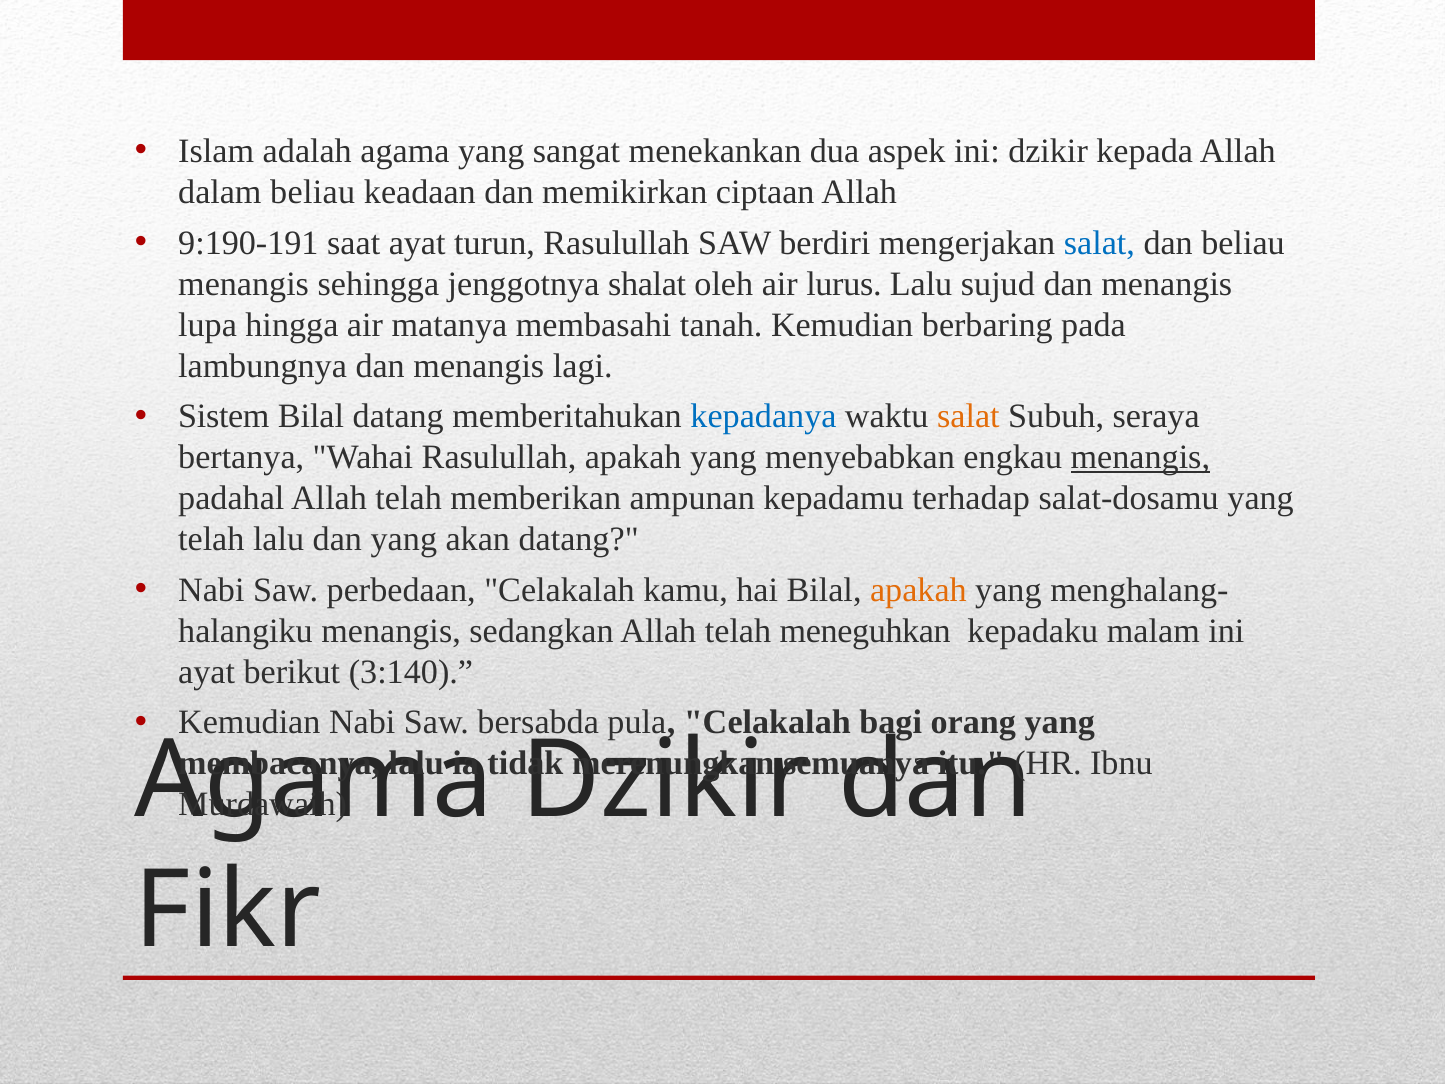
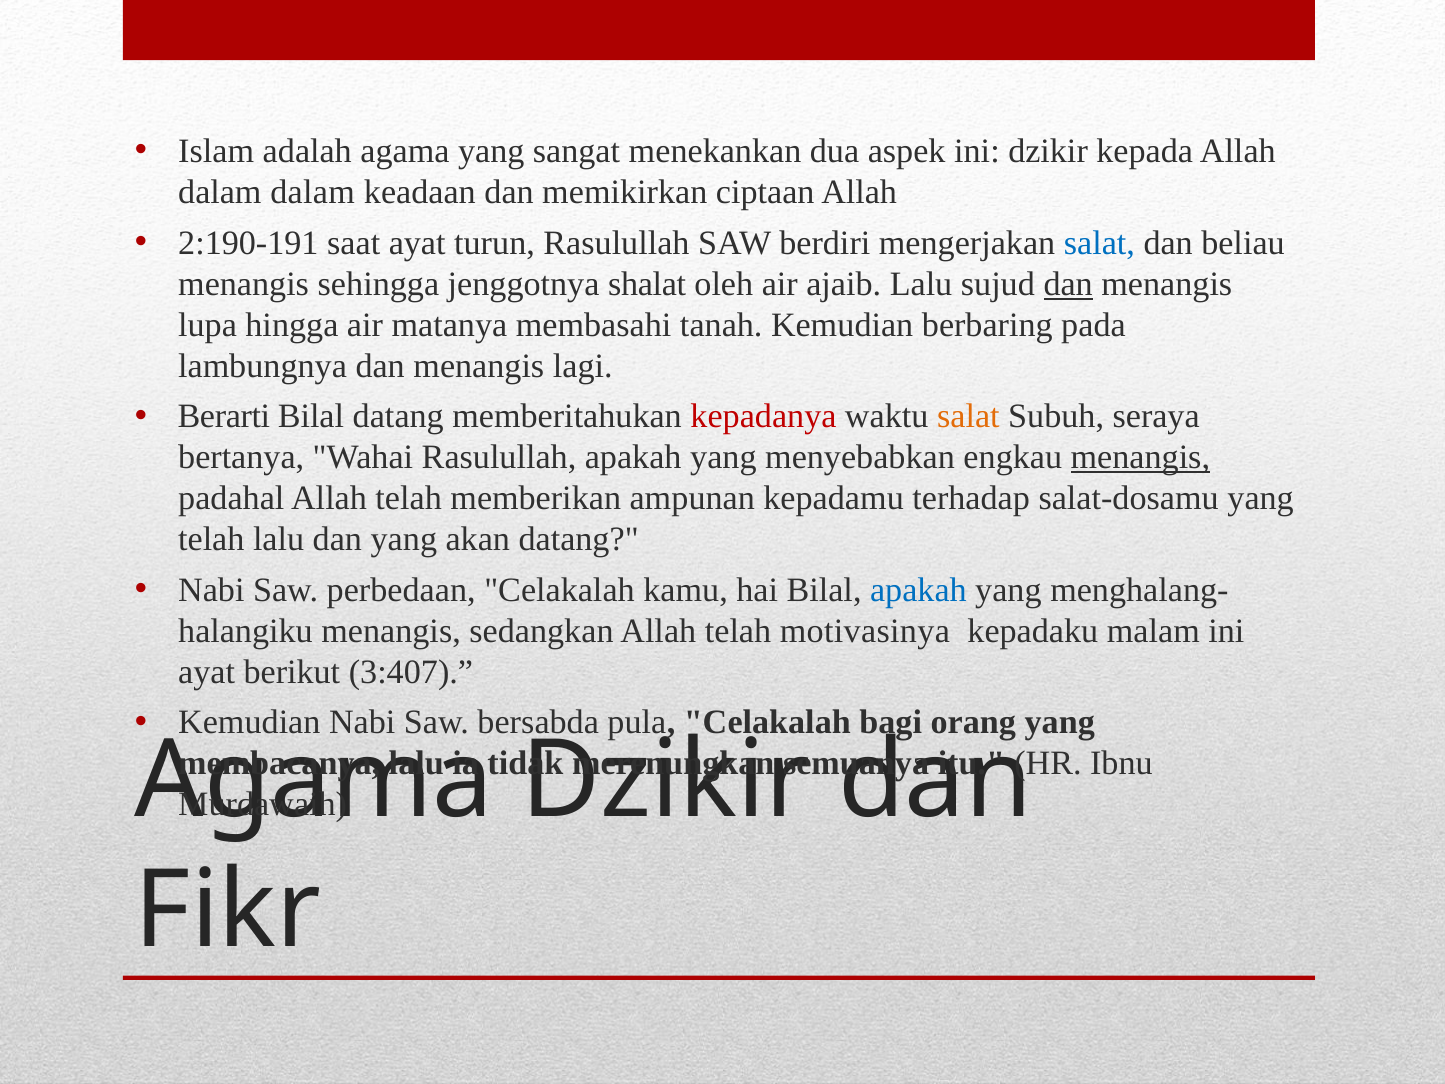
dalam beliau: beliau -> dalam
9:190-191: 9:190-191 -> 2:190-191
lurus: lurus -> ajaib
dan at (1068, 284) underline: none -> present
Sistem: Sistem -> Berarti
kepadanya colour: blue -> red
apakah at (918, 590) colour: orange -> blue
meneguhkan: meneguhkan -> motivasinya
3:140: 3:140 -> 3:407
